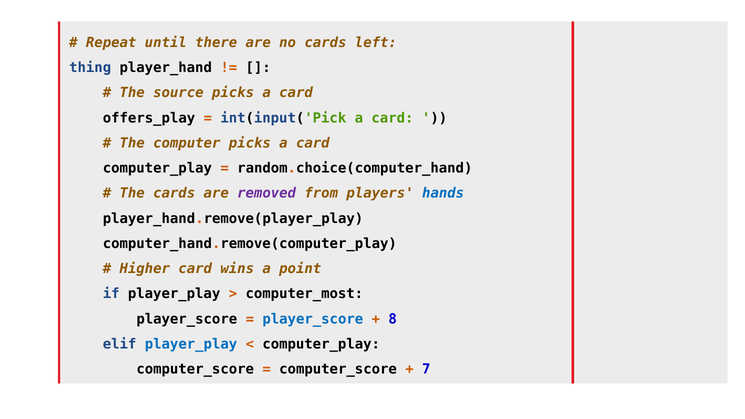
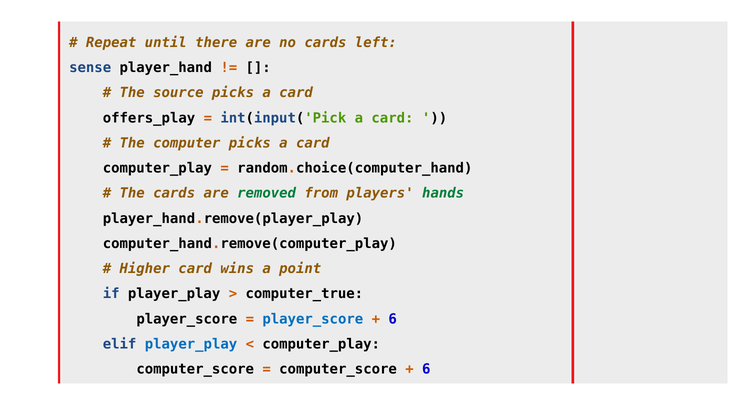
thing: thing -> sense
removed colour: purple -> green
hands colour: blue -> green
computer_most: computer_most -> computer_true
8 at (393, 319): 8 -> 6
7 at (426, 369): 7 -> 6
